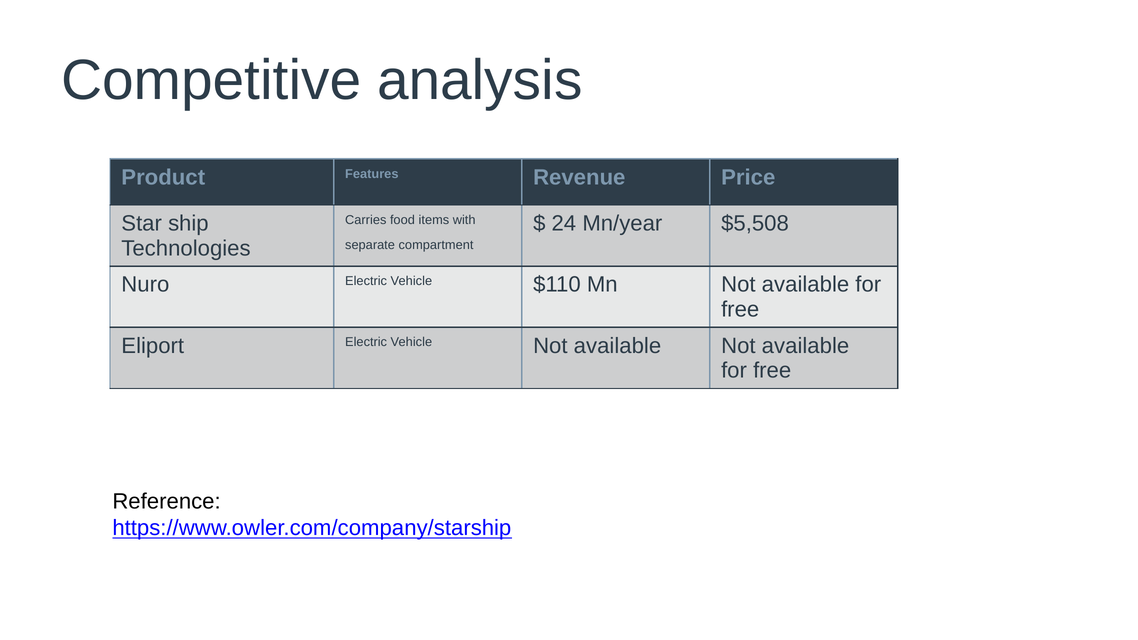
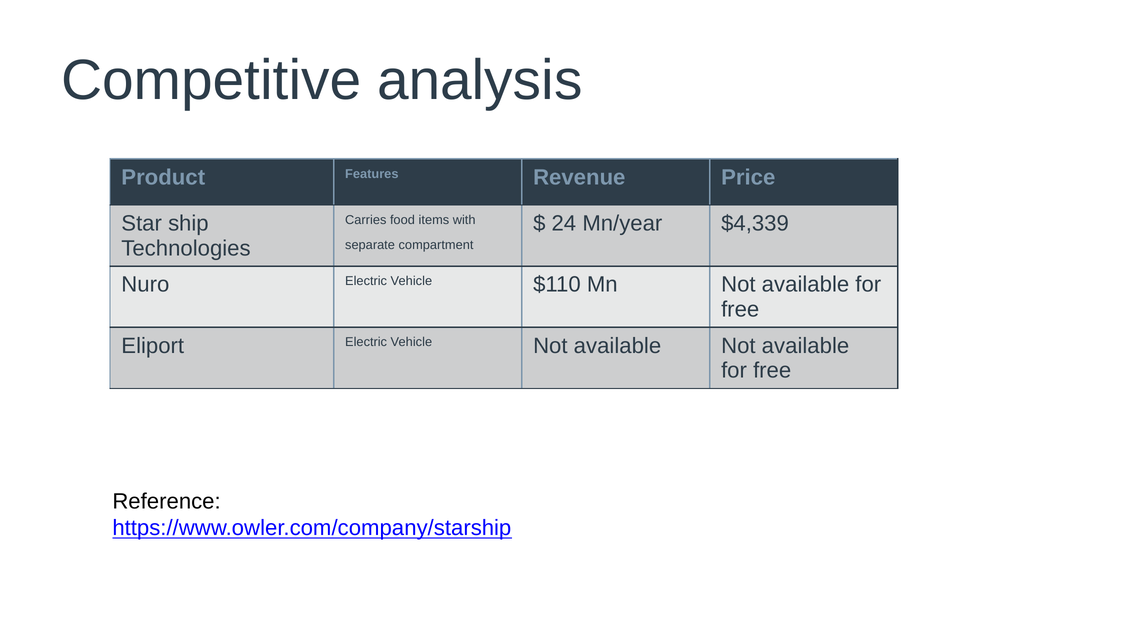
$5,508: $5,508 -> $4,339
